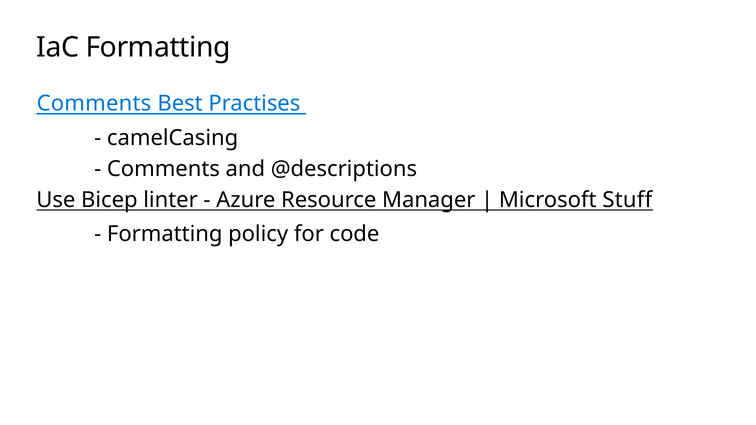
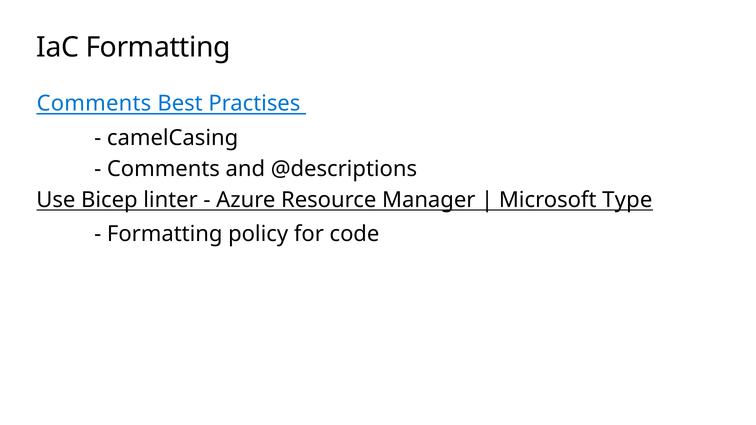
Stuff: Stuff -> Type
